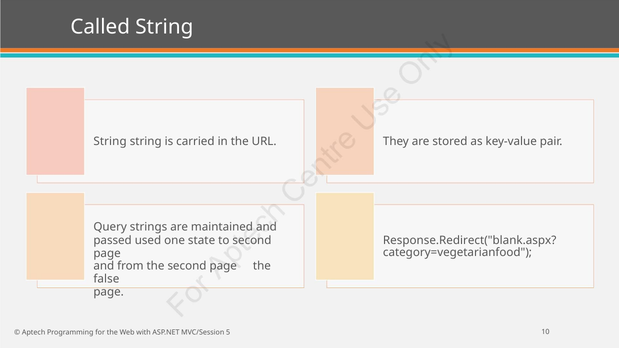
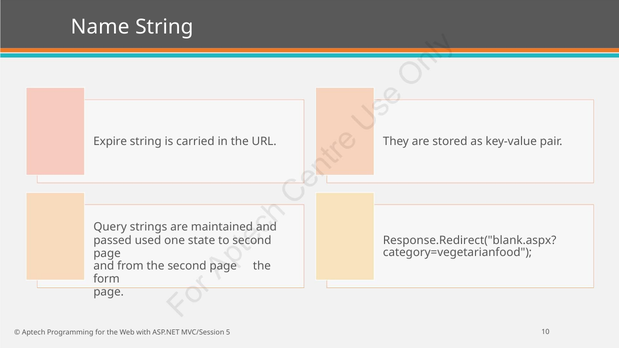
Called: Called -> Name
String at (110, 142): String -> Expire
false: false -> form
